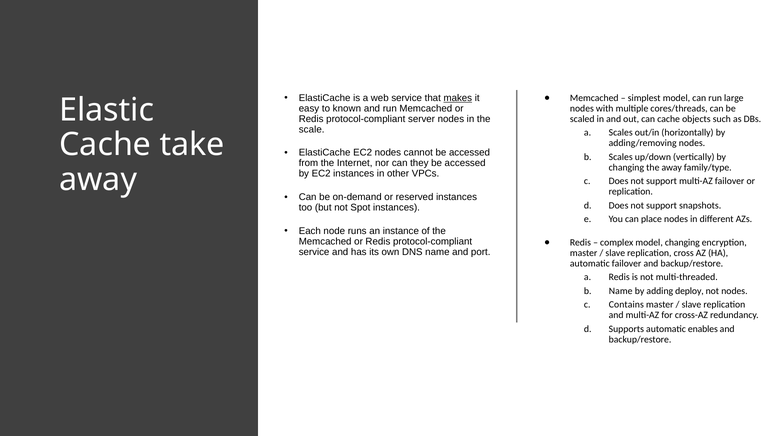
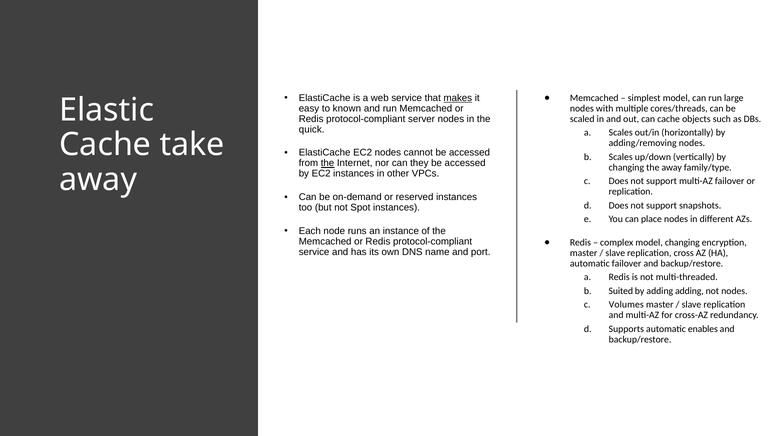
scale: scale -> quick
the at (328, 163) underline: none -> present
Name at (621, 291): Name -> Suited
adding deploy: deploy -> adding
Contains: Contains -> Volumes
